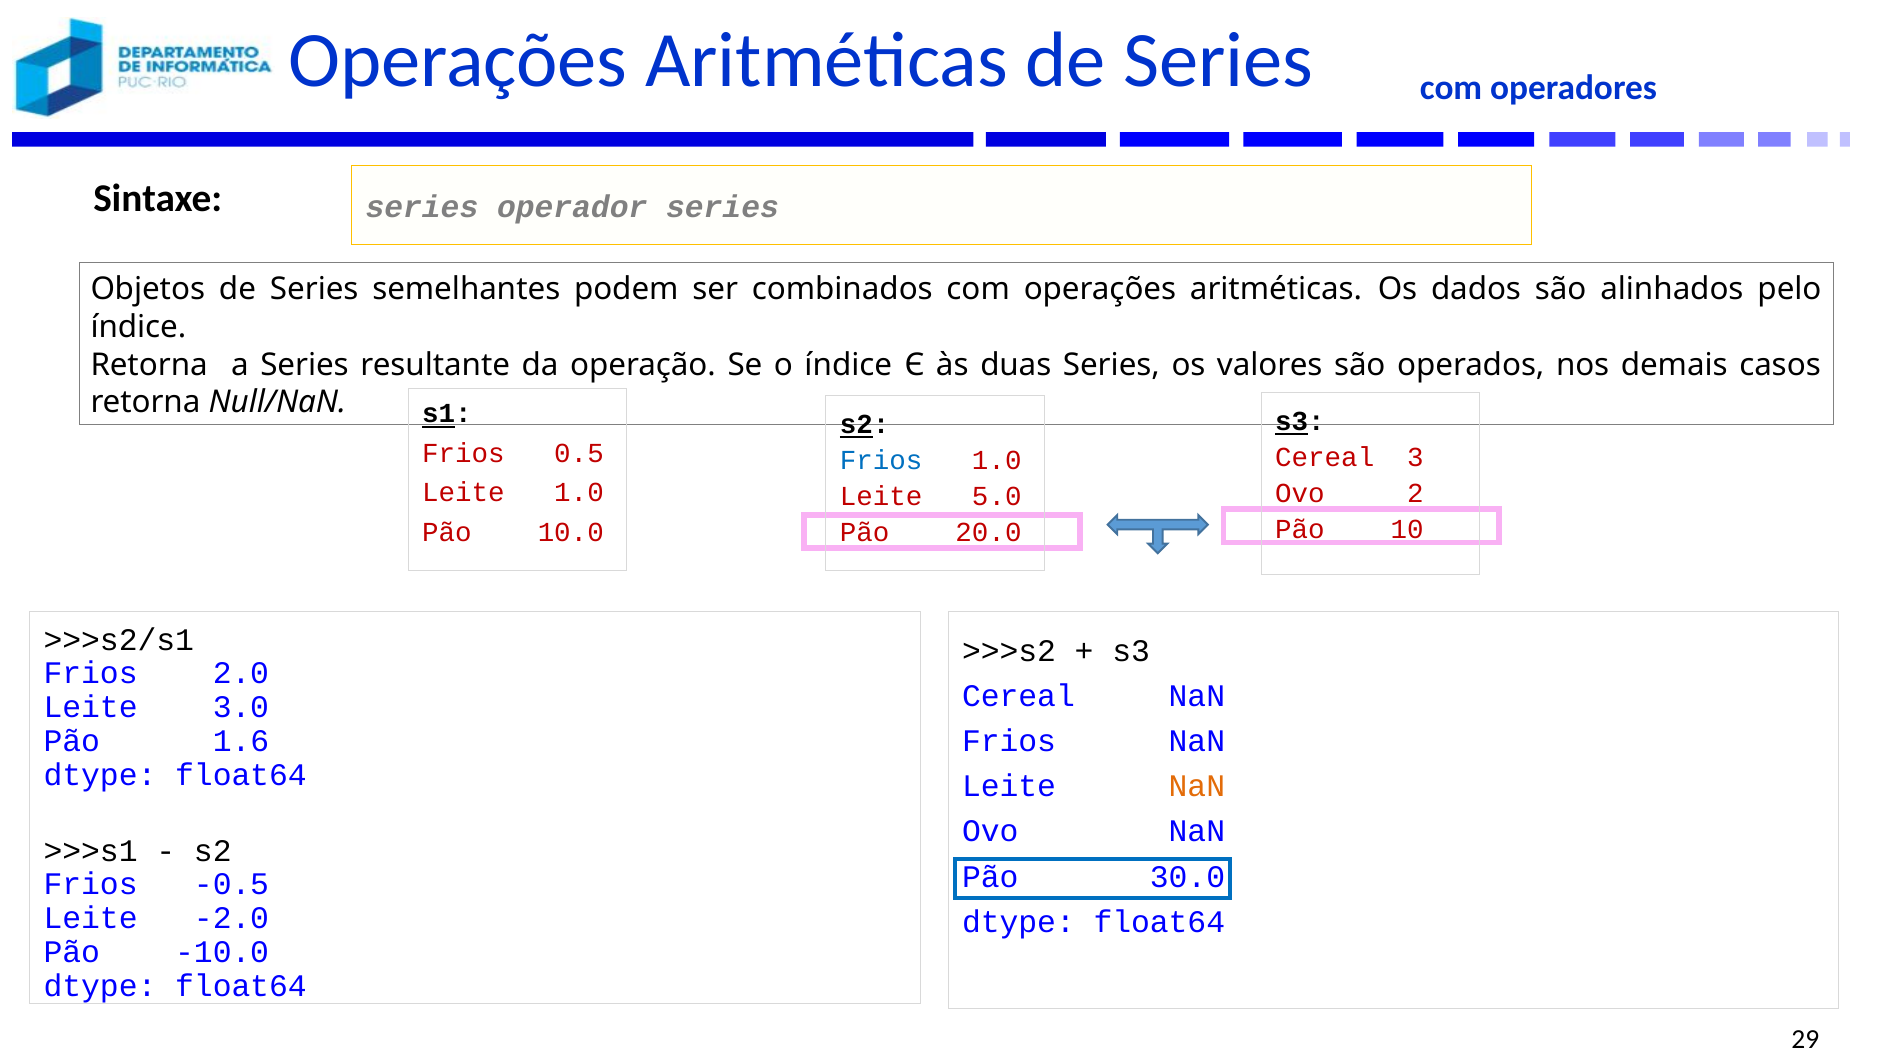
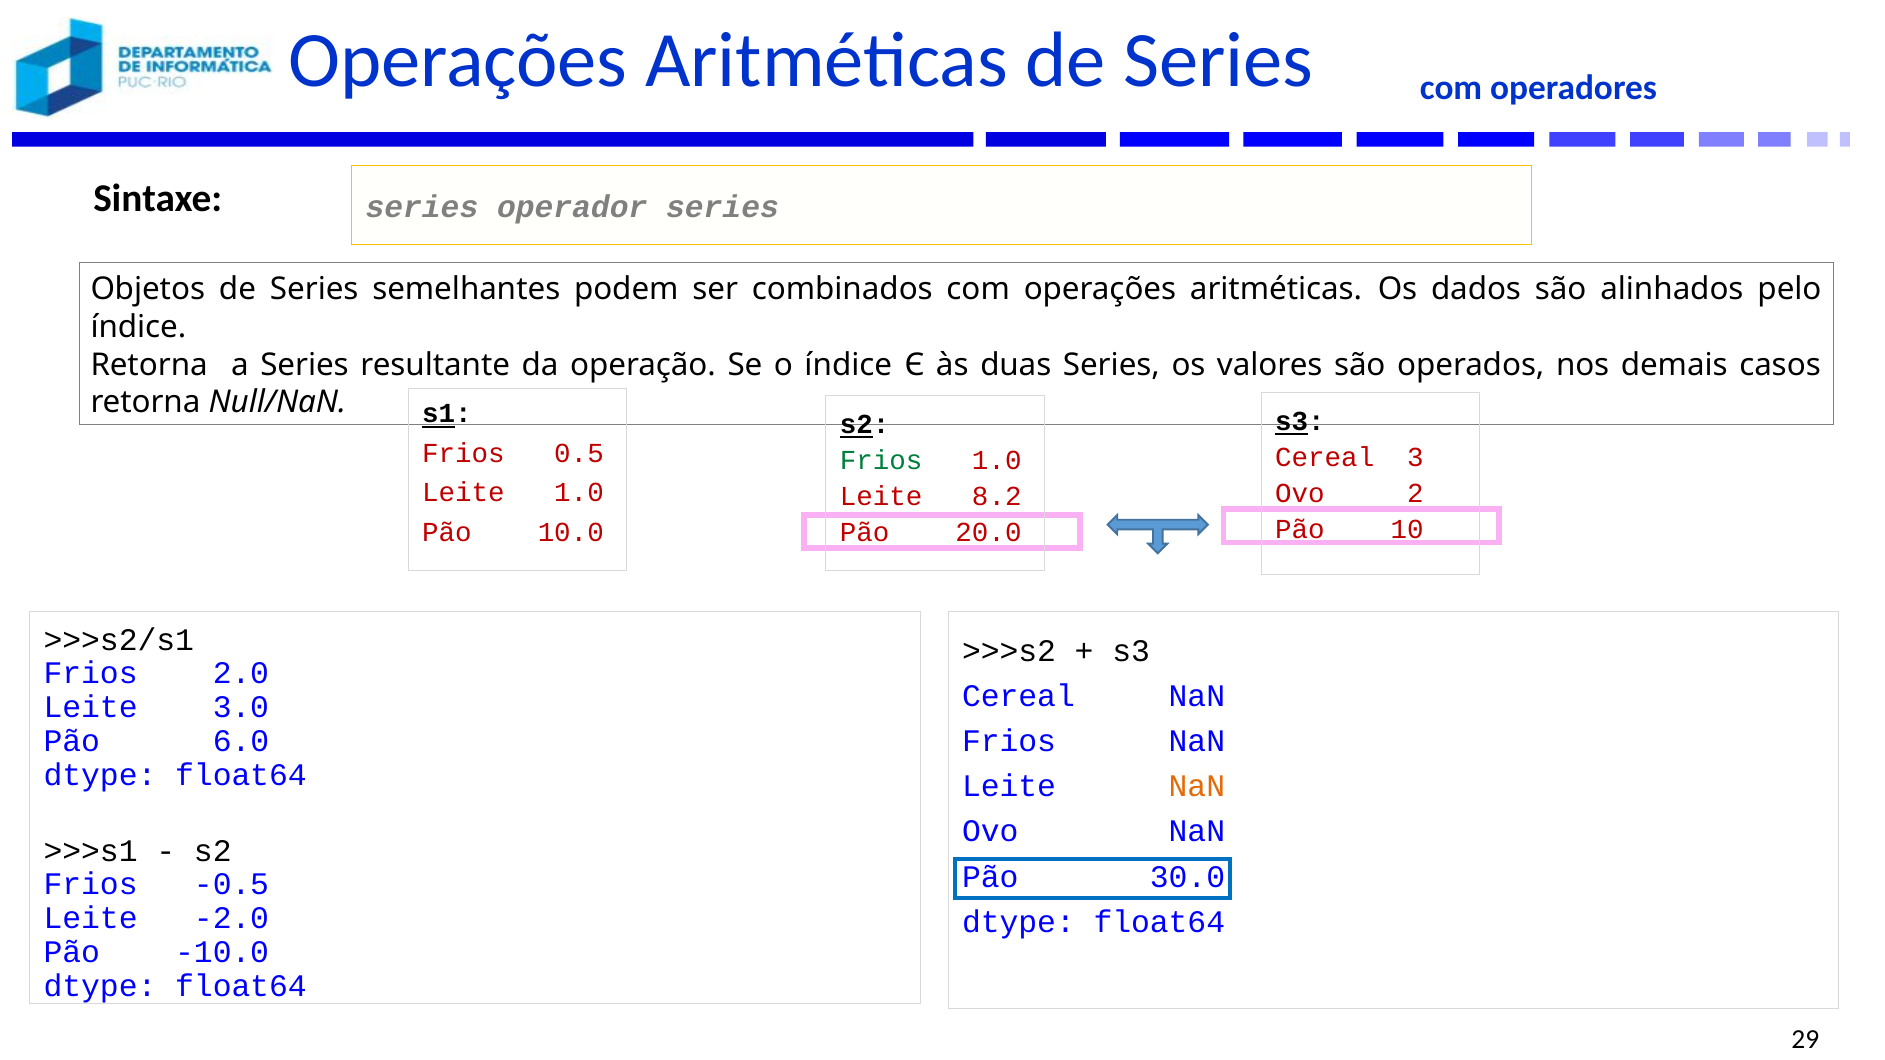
Frios at (881, 460) colour: blue -> green
5.0: 5.0 -> 8.2
1.6: 1.6 -> 6.0
